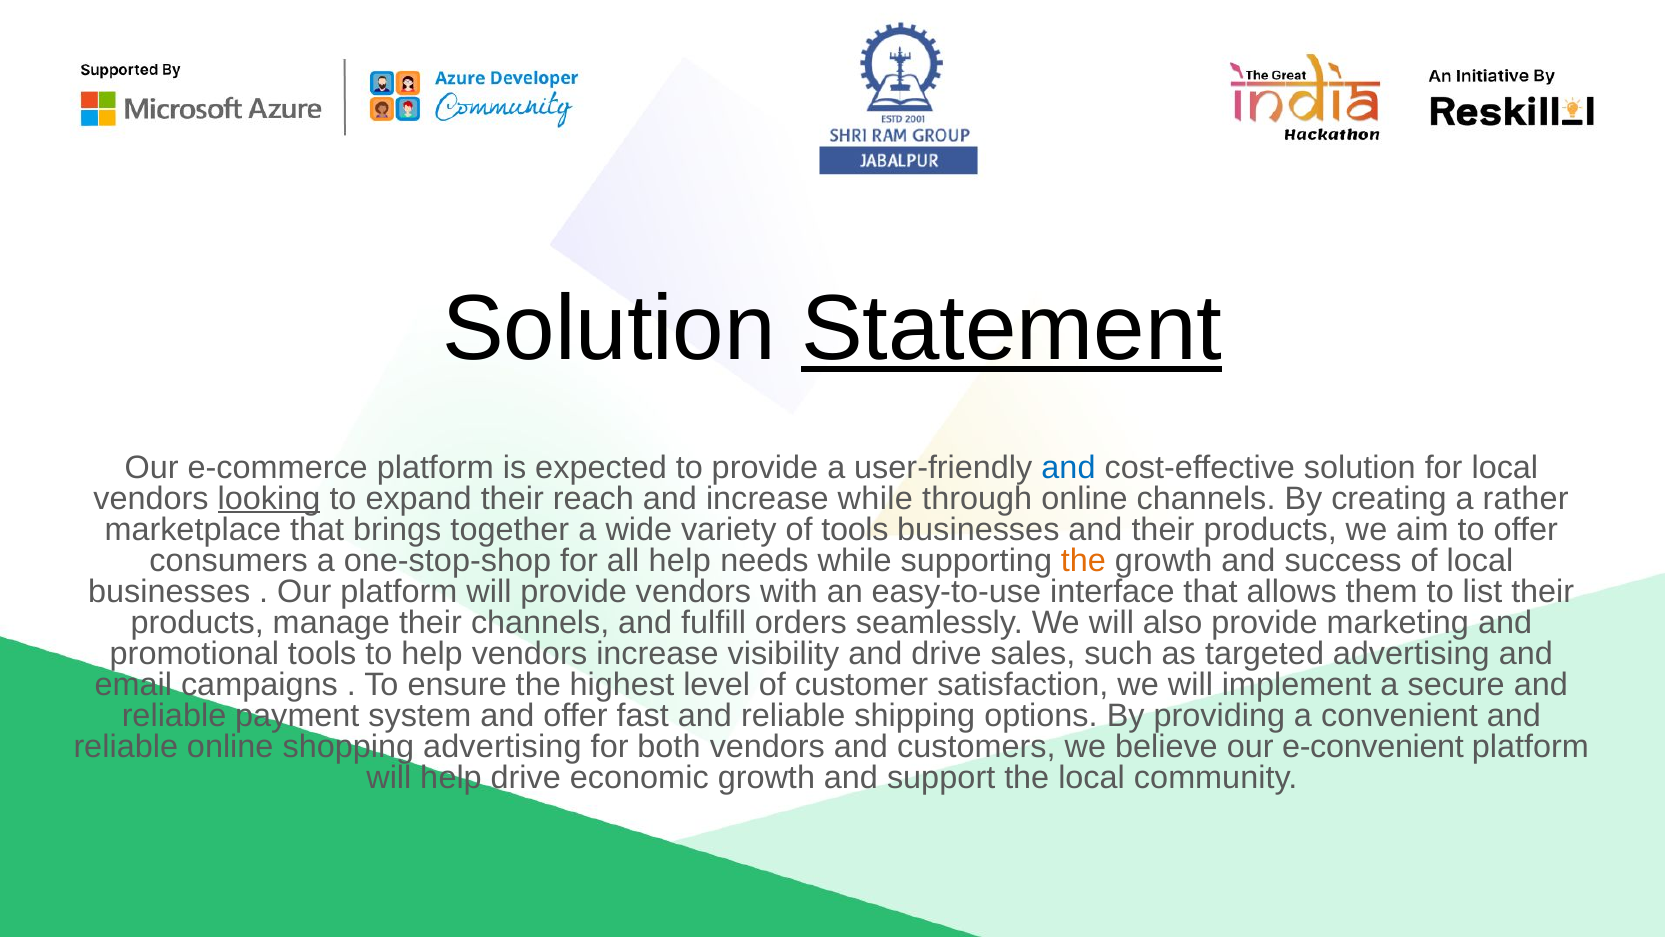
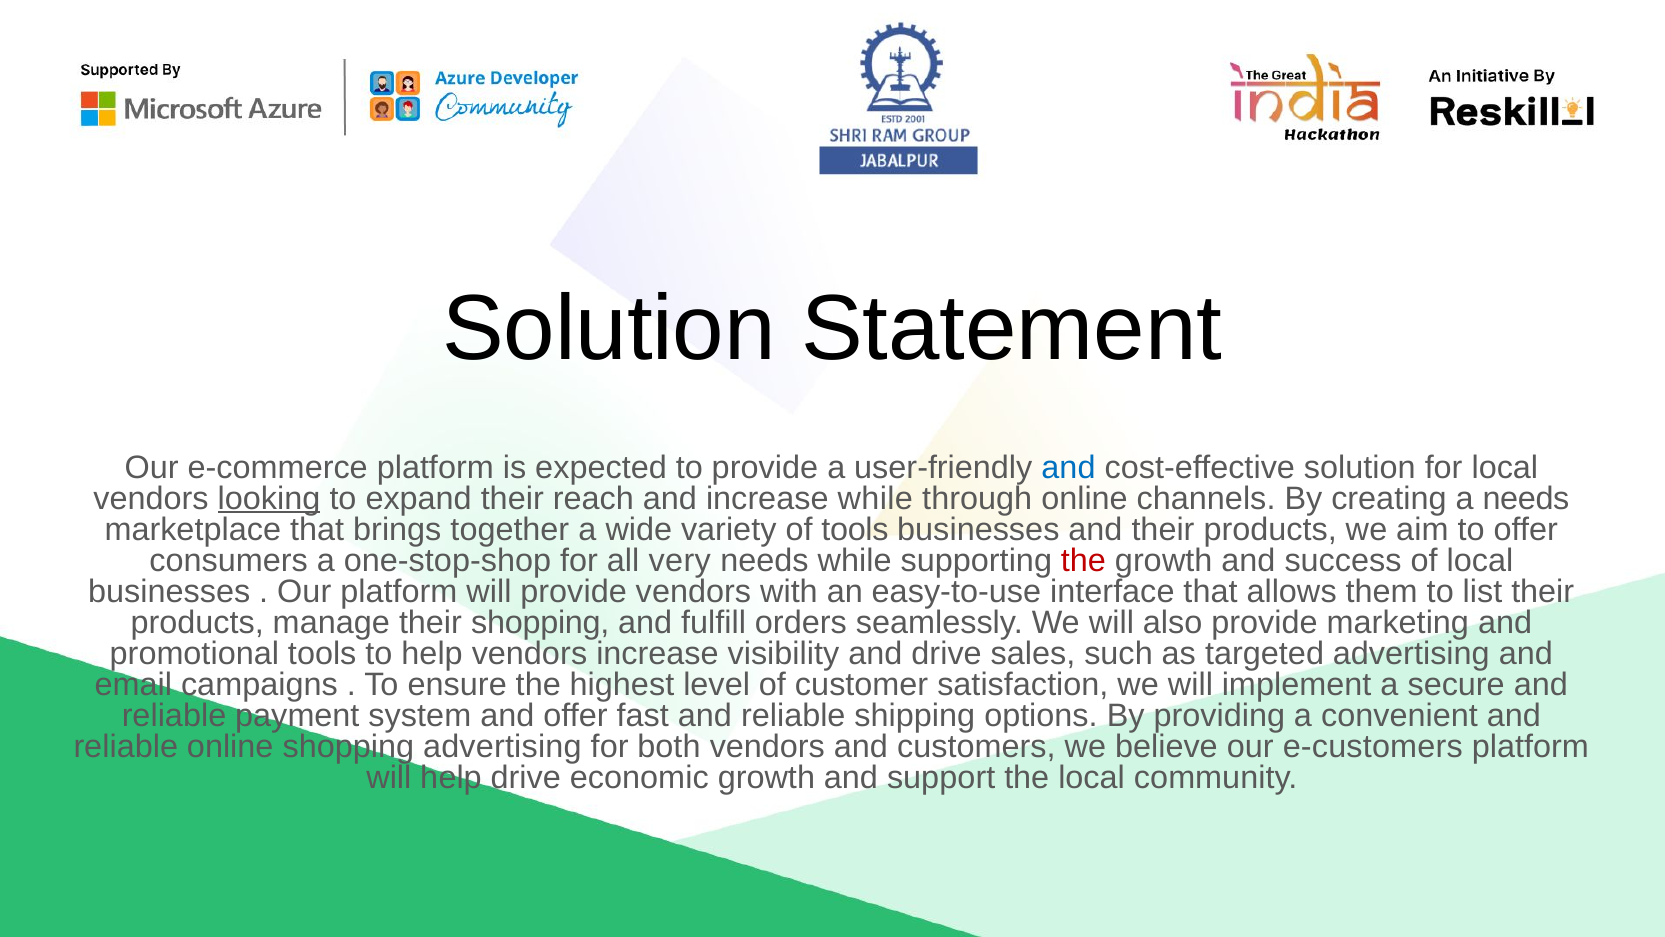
Statement underline: present -> none
a rather: rather -> needs
all help: help -> very
the at (1083, 560) colour: orange -> red
their channels: channels -> shopping
e-convenient: e-convenient -> e-customers
